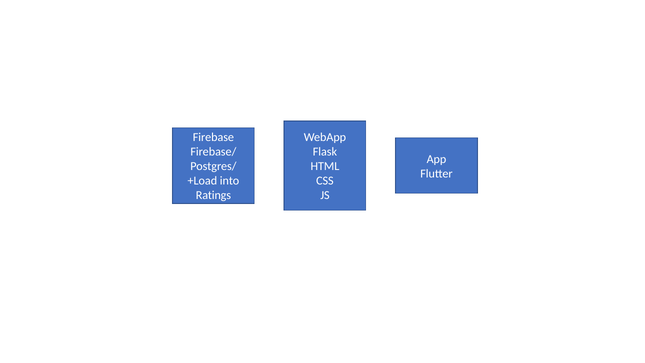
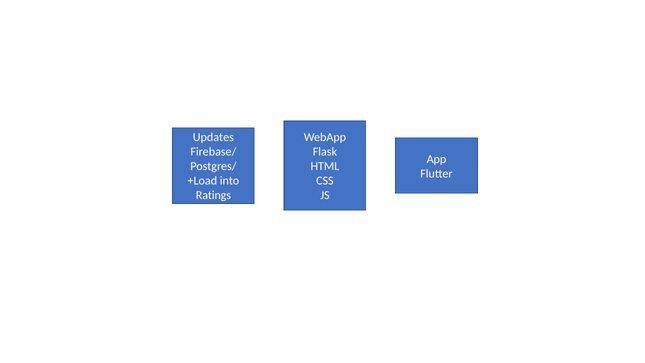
Firebase: Firebase -> Updates
